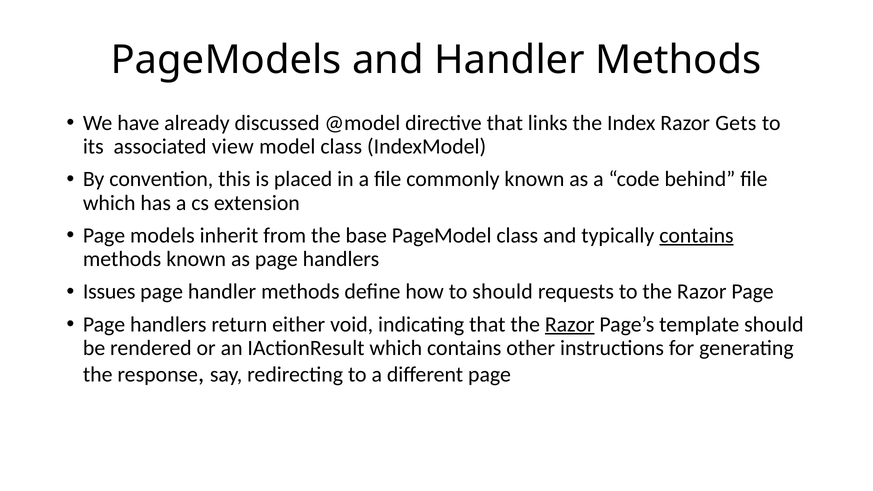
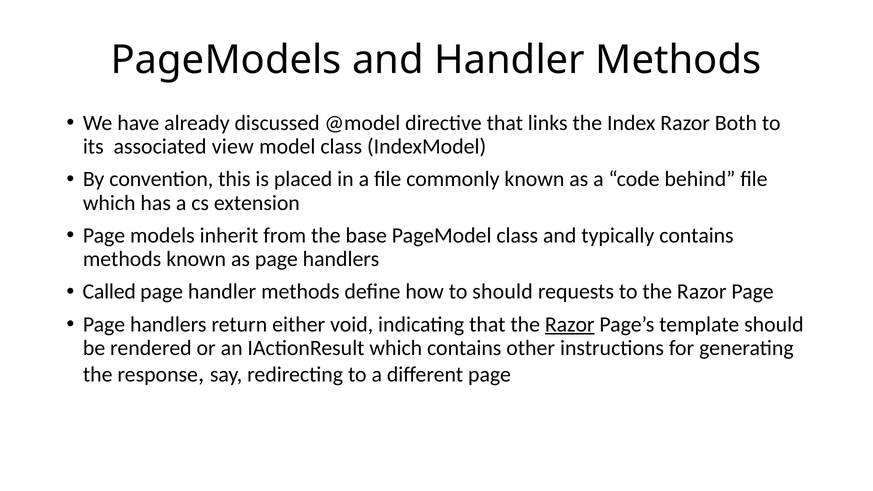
Gets: Gets -> Both
contains at (696, 235) underline: present -> none
Issues: Issues -> Called
